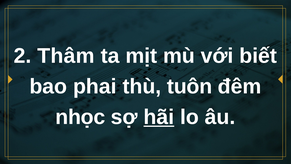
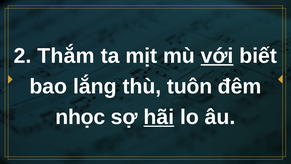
Thâm: Thâm -> Thắm
với underline: none -> present
phai: phai -> lắng
